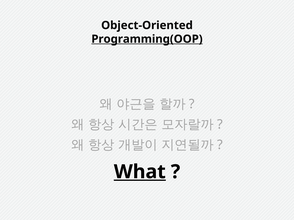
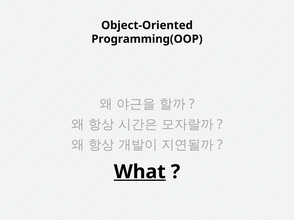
Programming(OOP underline: present -> none
